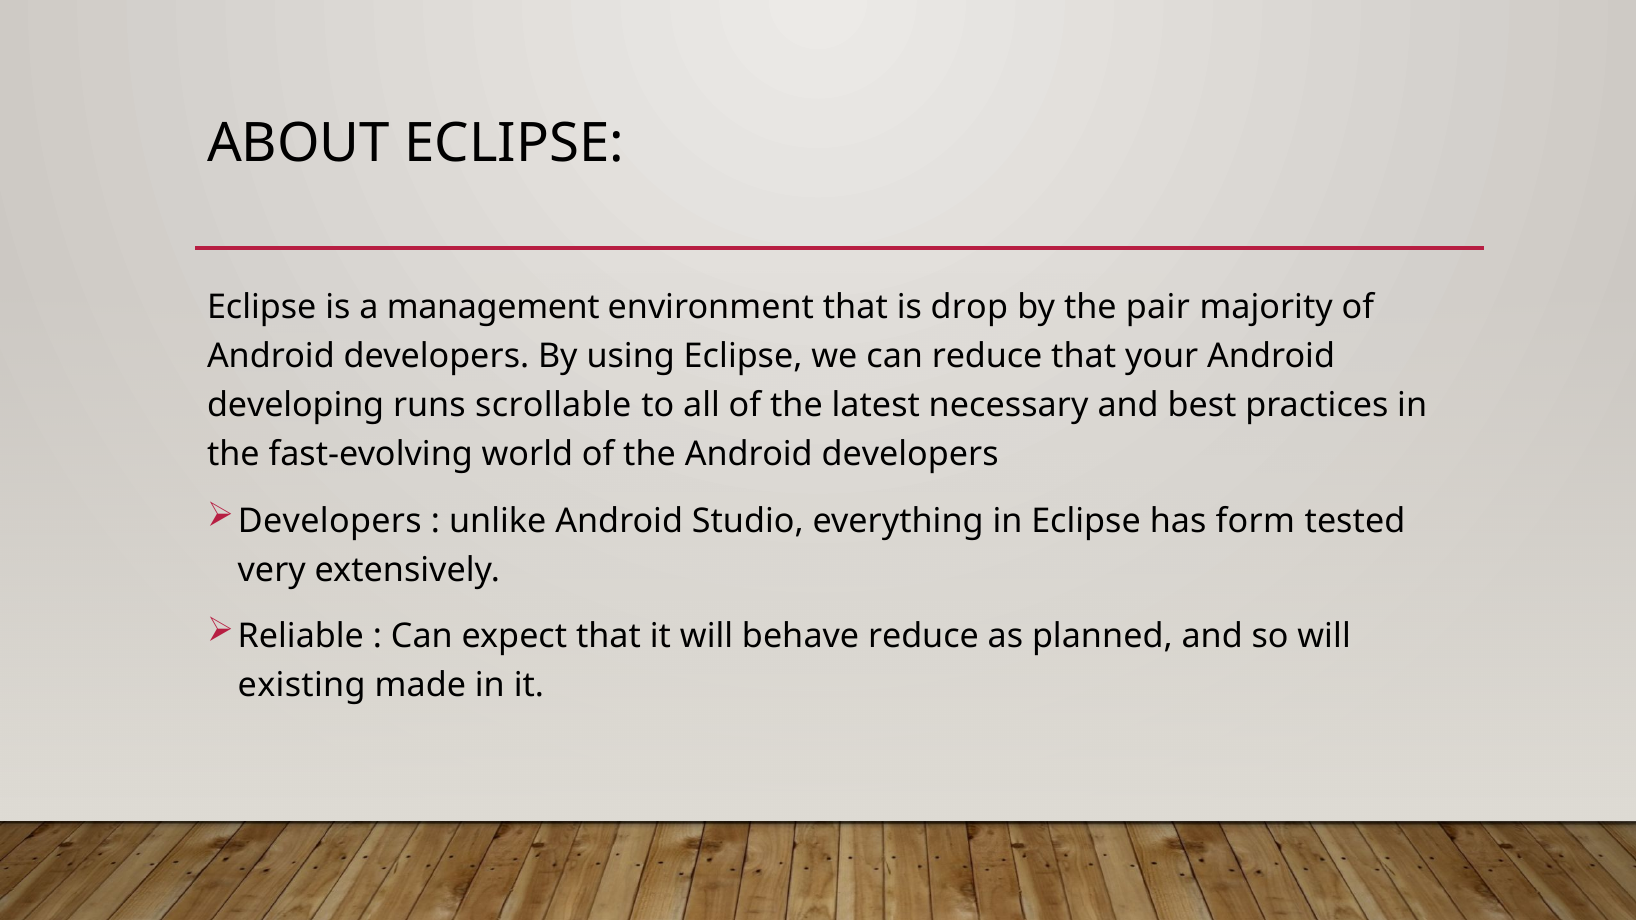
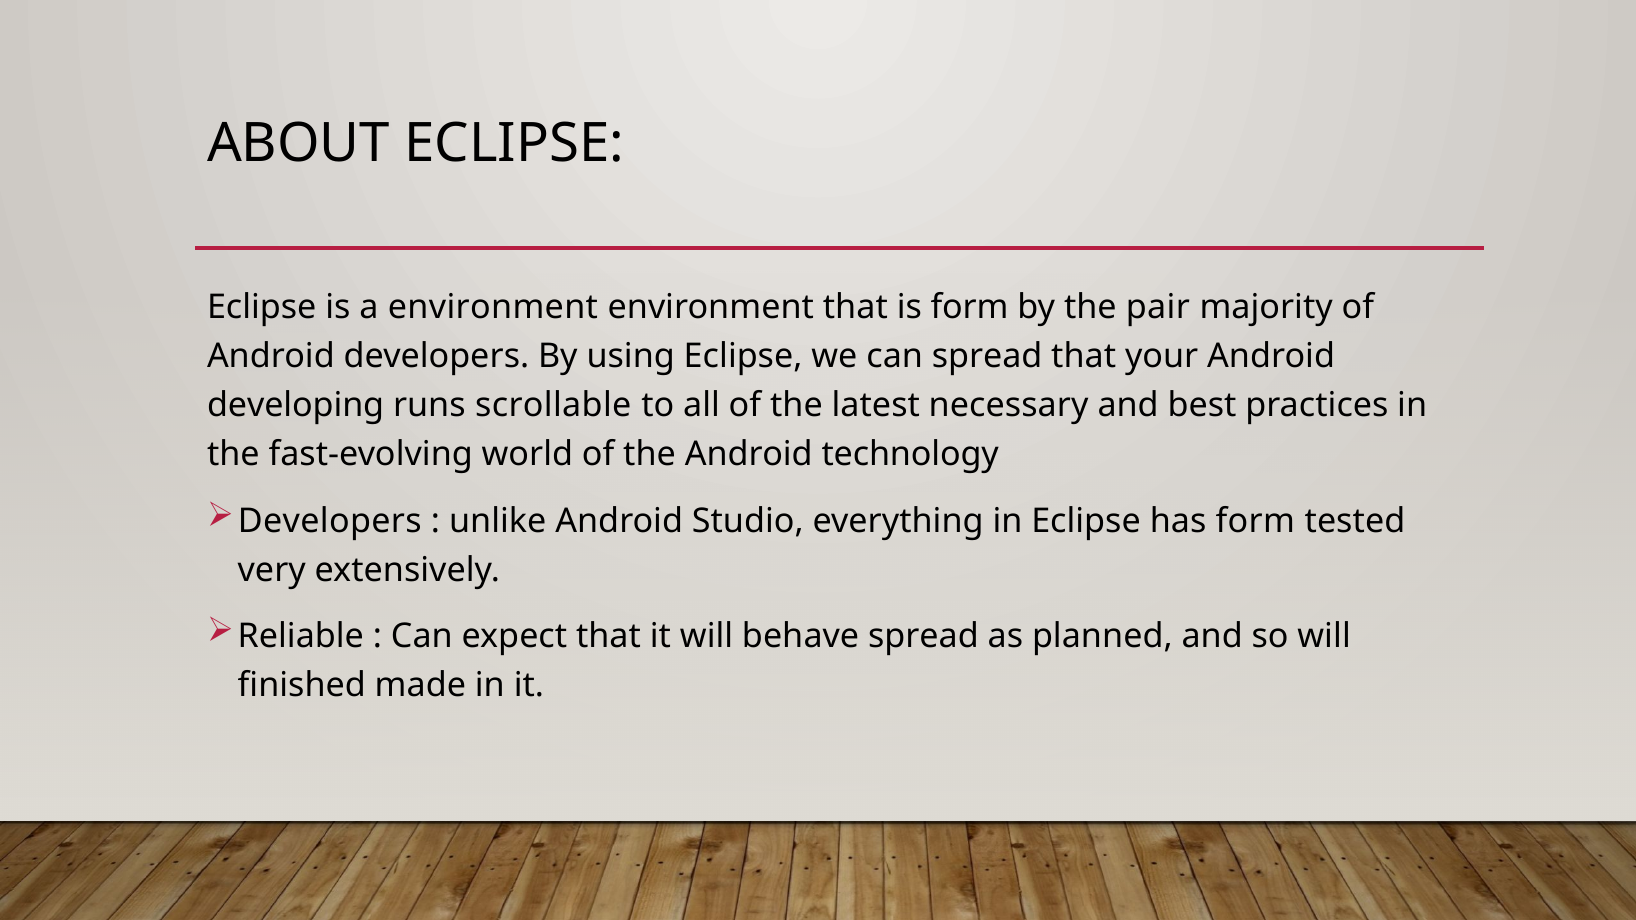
a management: management -> environment
is drop: drop -> form
can reduce: reduce -> spread
the Android developers: developers -> technology
behave reduce: reduce -> spread
existing: existing -> finished
